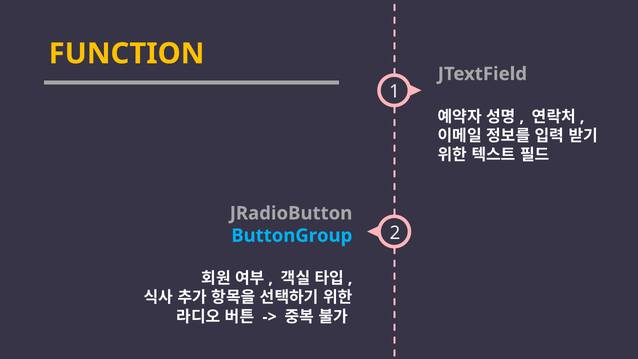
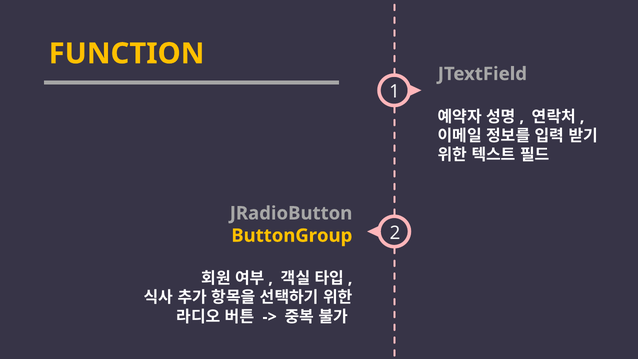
ButtonGroup colour: light blue -> yellow
